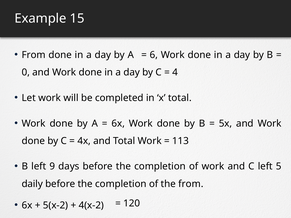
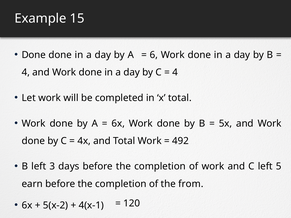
From at (34, 55): From -> Done
0 at (26, 72): 0 -> 4
113: 113 -> 492
9: 9 -> 3
daily: daily -> earn
4(x-2: 4(x-2 -> 4(x-1
